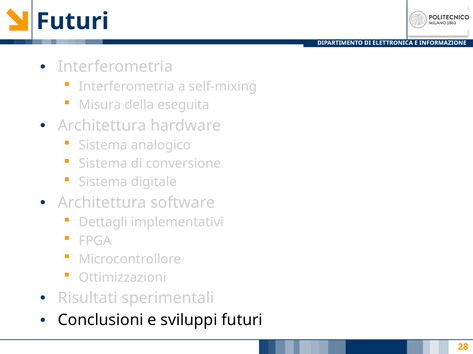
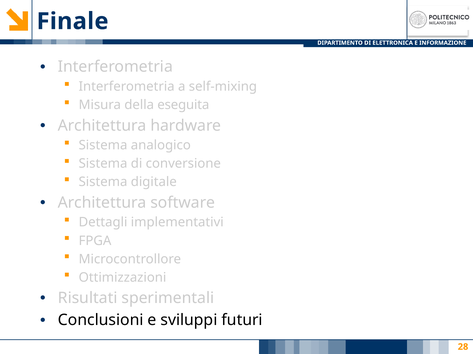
Futuri at (73, 21): Futuri -> Finale
